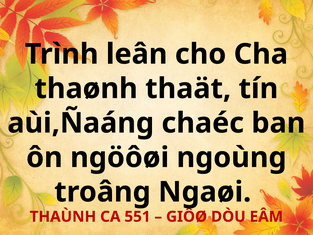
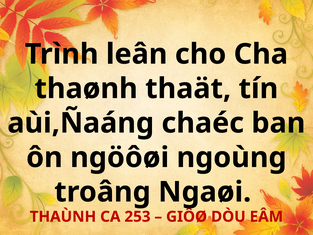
551: 551 -> 253
